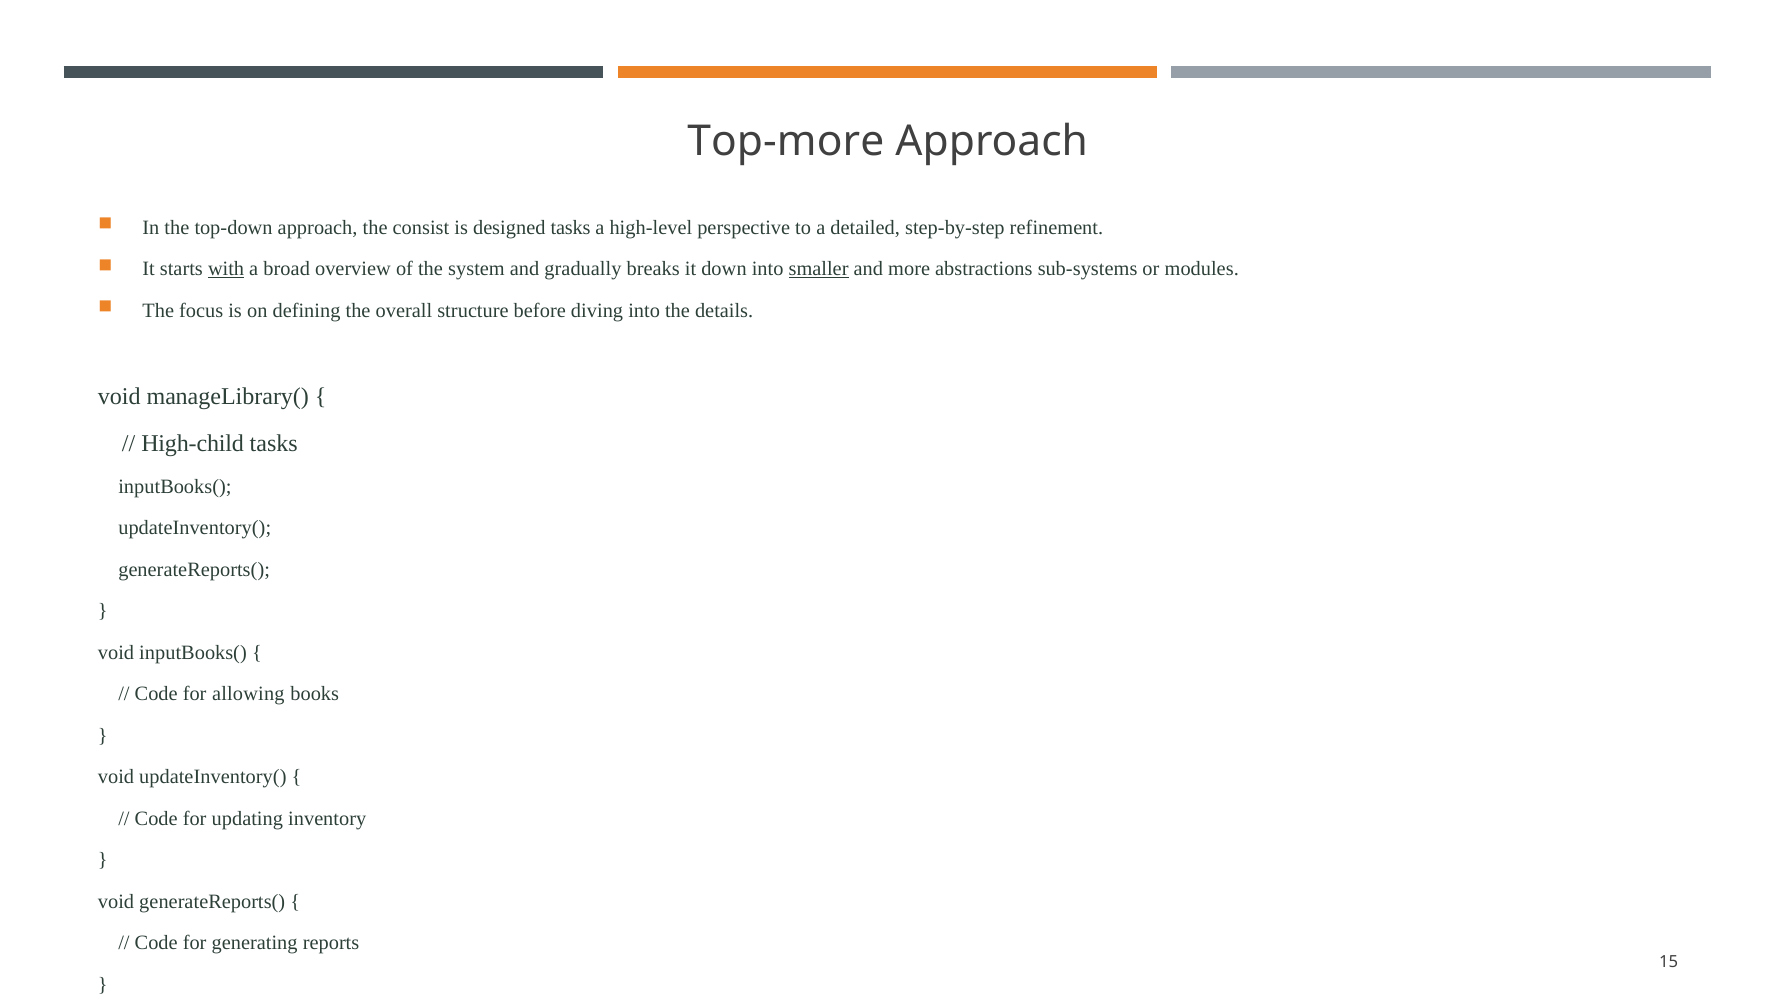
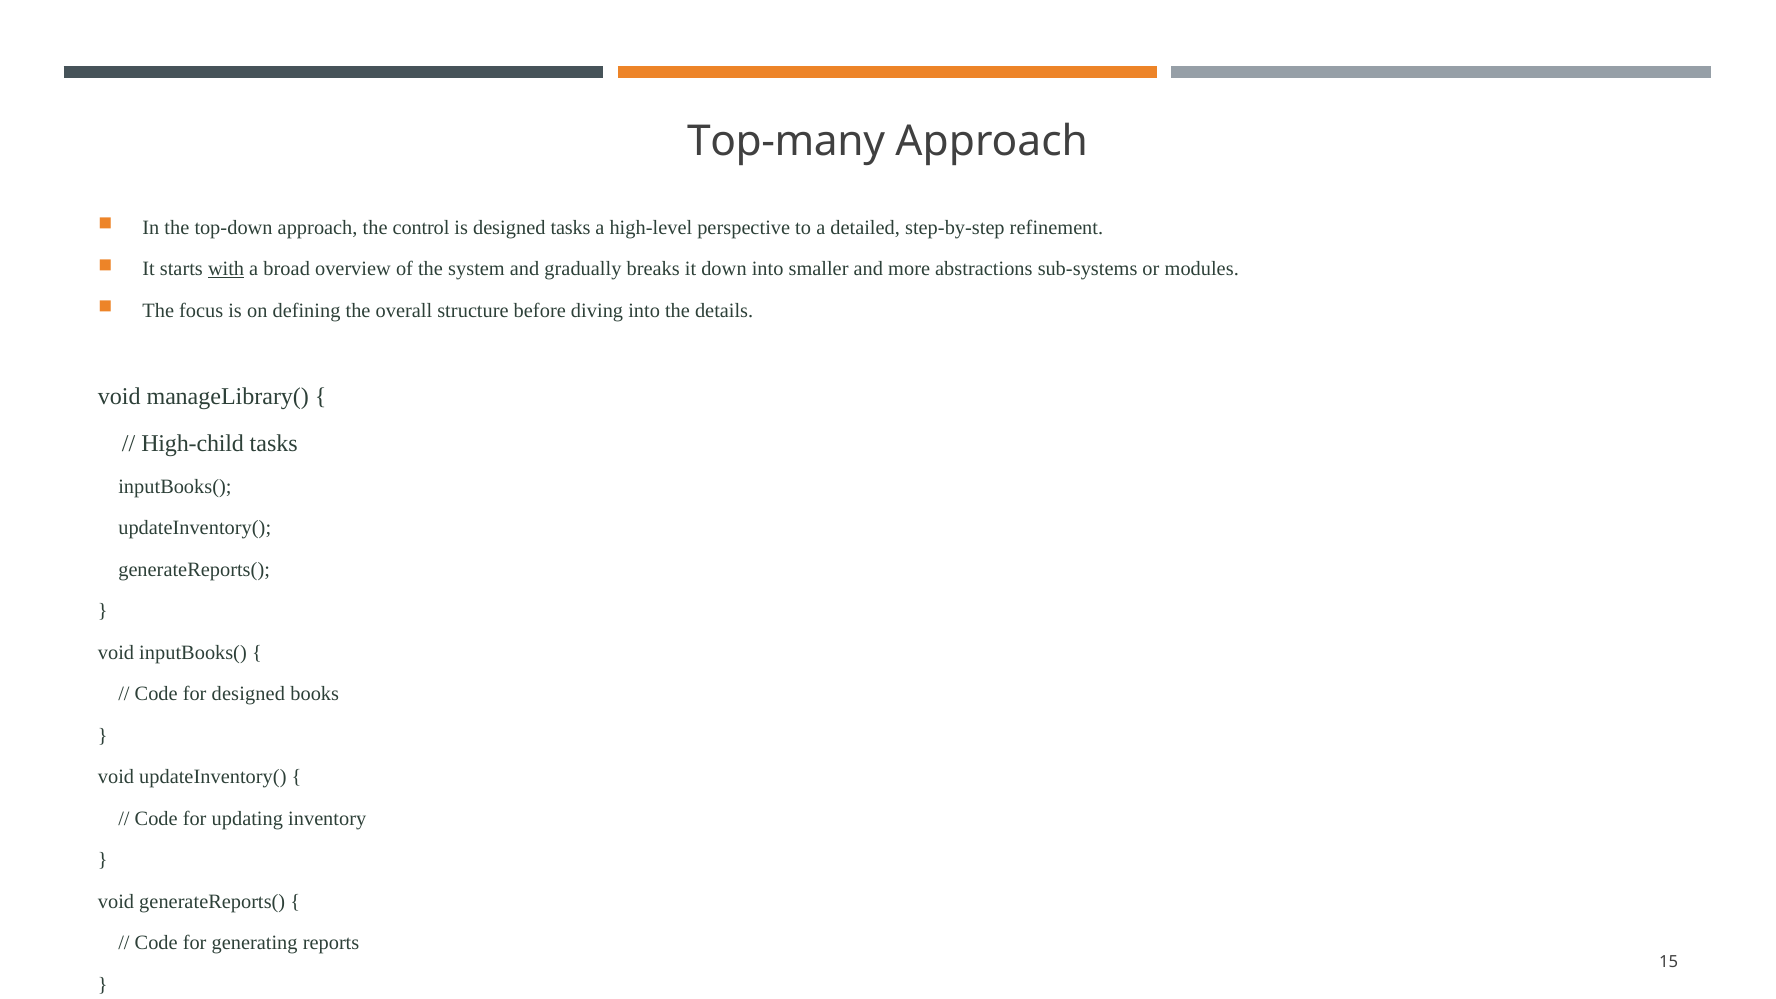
Top-more: Top-more -> Top-many
consist: consist -> control
smaller underline: present -> none
for allowing: allowing -> designed
